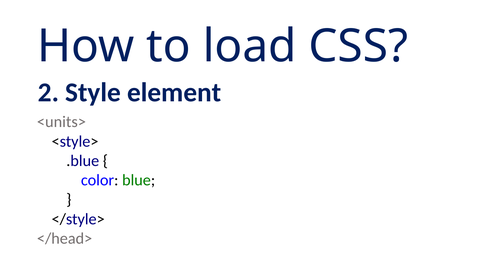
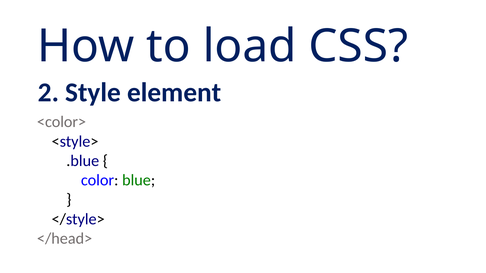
<units>: <units> -> <color>
